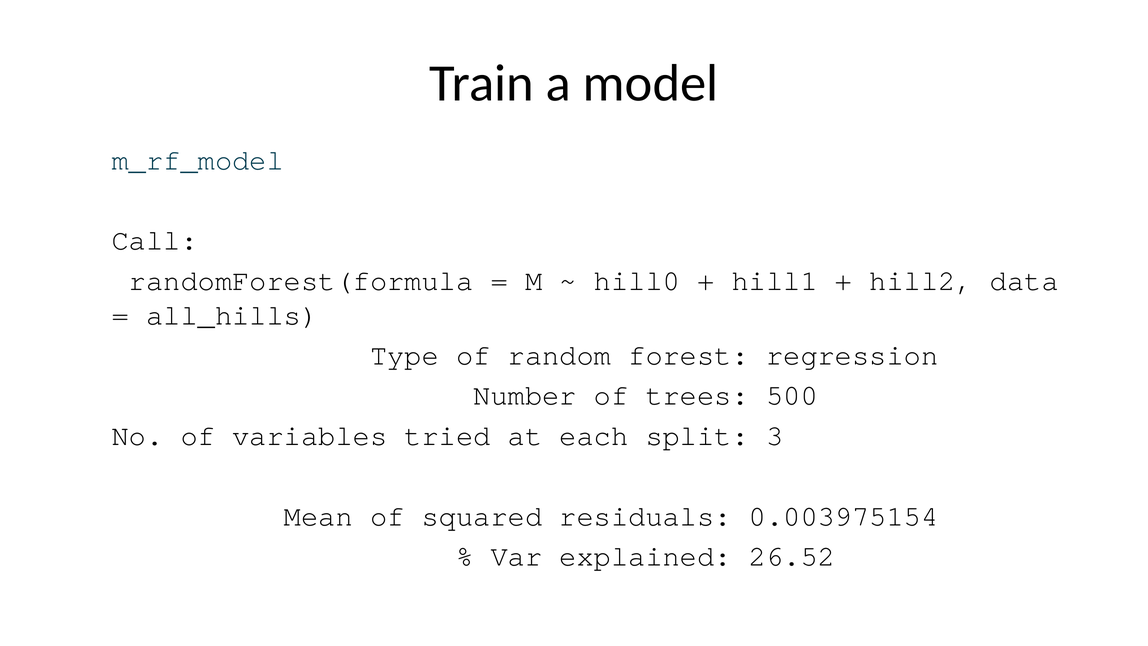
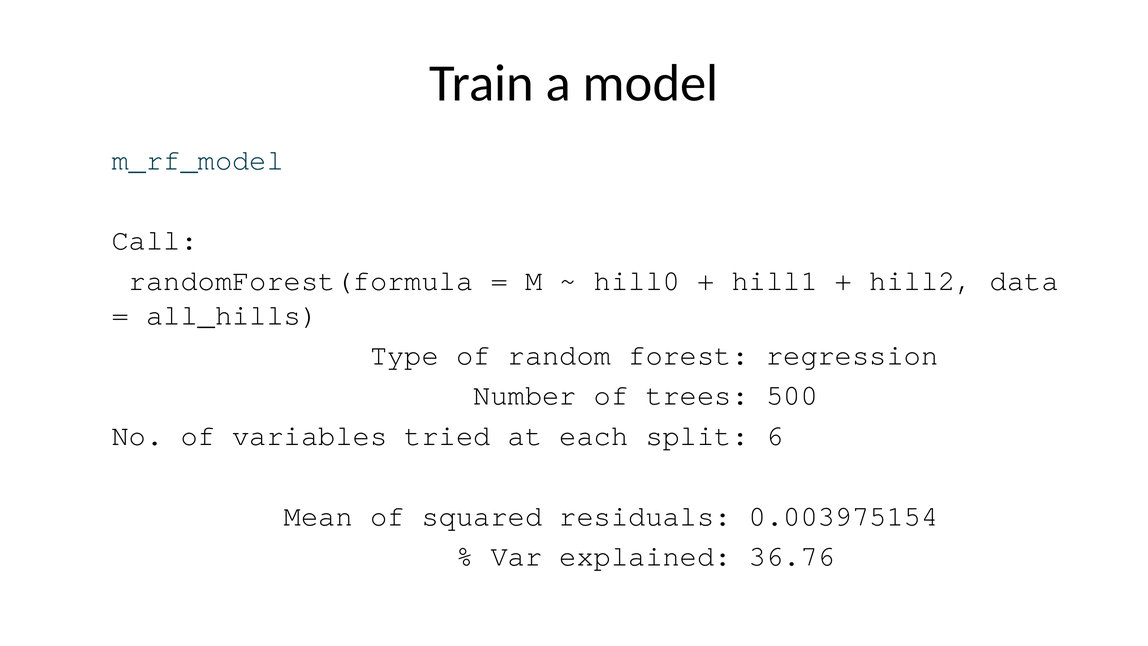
3: 3 -> 6
26.52: 26.52 -> 36.76
